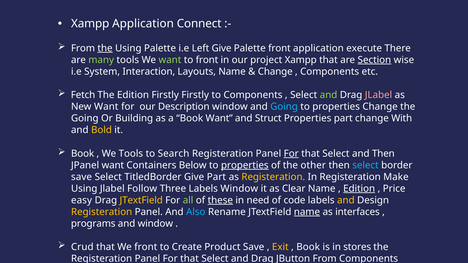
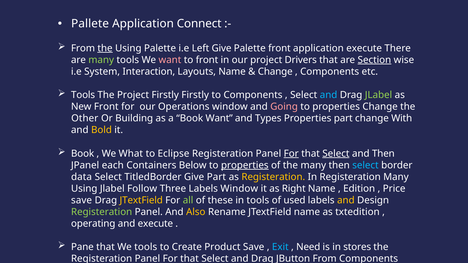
Xampp at (90, 24): Xampp -> Pallete
want at (170, 60) colour: light green -> pink
project Xampp: Xampp -> Drivers
Fetch at (83, 95): Fetch -> Tools
The Edition: Edition -> Project
and at (329, 95) colour: light green -> light blue
JLabel at (379, 95) colour: pink -> light green
New Want: Want -> Front
Description: Description -> Operations
Going at (284, 107) colour: light blue -> pink
Going at (85, 118): Going -> Other
Struct: Struct -> Types
We Tools: Tools -> What
Search: Search -> Eclipse
Select at (336, 154) underline: none -> present
JPanel want: want -> each
the other: other -> many
save at (82, 177): save -> data
Registeration Make: Make -> Many
as Clear: Clear -> Right
Edition at (359, 189) underline: present -> none
easy at (82, 200): easy -> save
these underline: present -> none
in need: need -> tools
code: code -> used
Registeration at (102, 212) colour: yellow -> light green
Also colour: light blue -> yellow
name at (307, 212) underline: present -> none
interfaces: interfaces -> txtedition
programs: programs -> operating
and window: window -> execute
Crud: Crud -> Pane
We front: front -> tools
Exit at (280, 247) colour: yellow -> light blue
Book at (308, 247): Book -> Need
